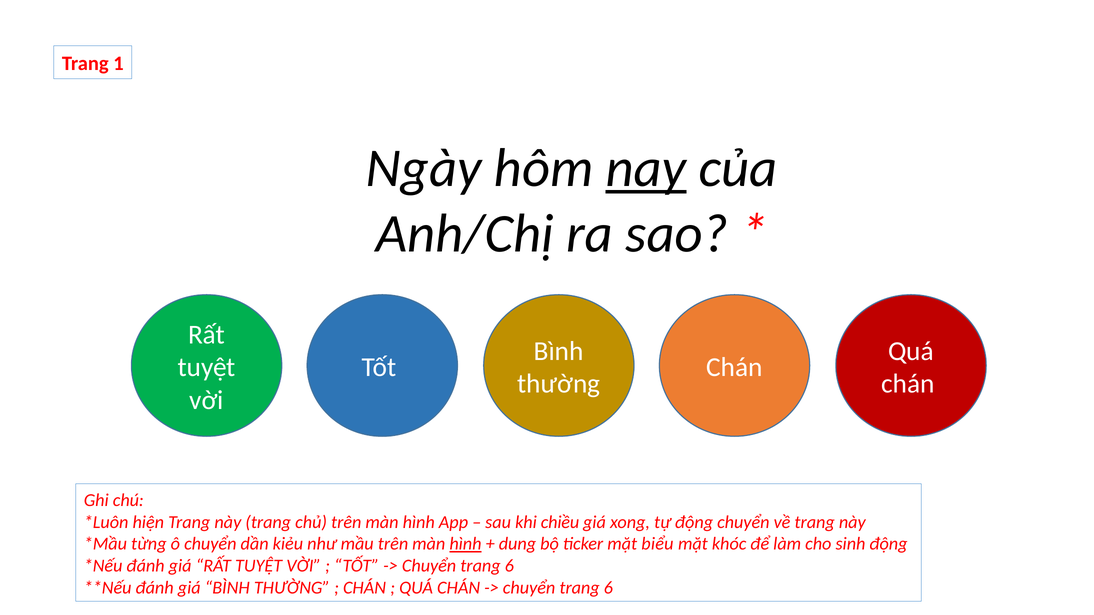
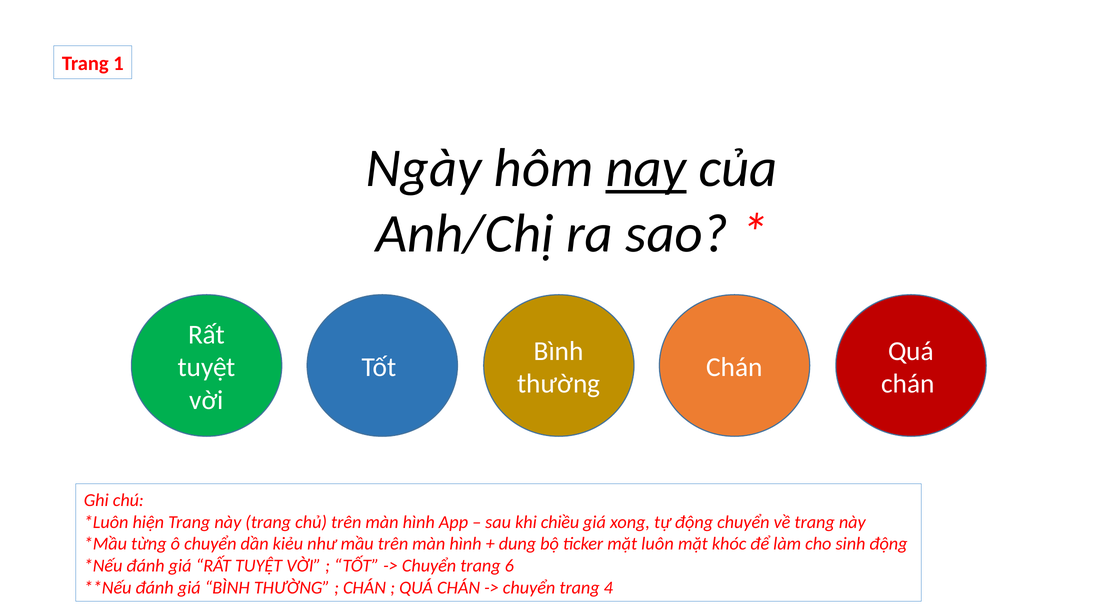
hình at (465, 544) underline: present -> none
biểu: biểu -> luôn
6 at (608, 588): 6 -> 4
